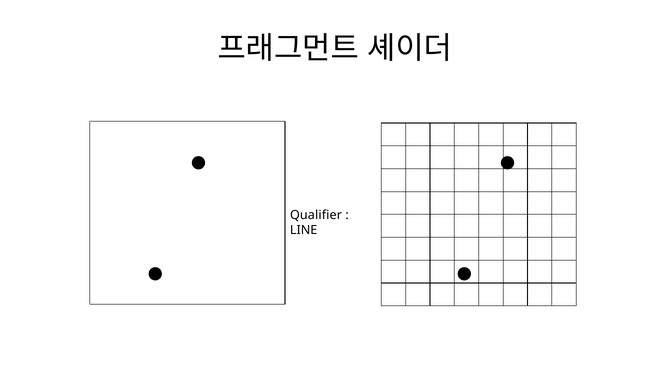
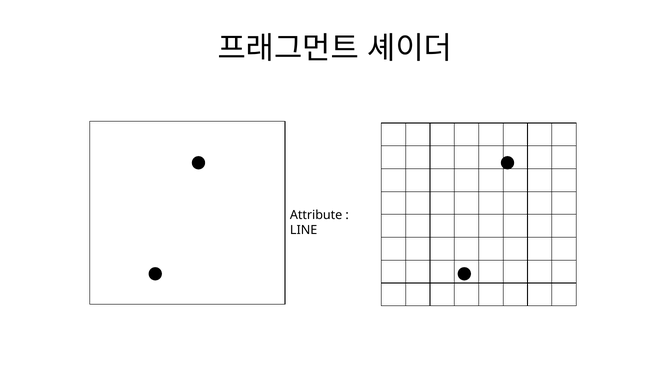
Qualifier: Qualifier -> Attribute
